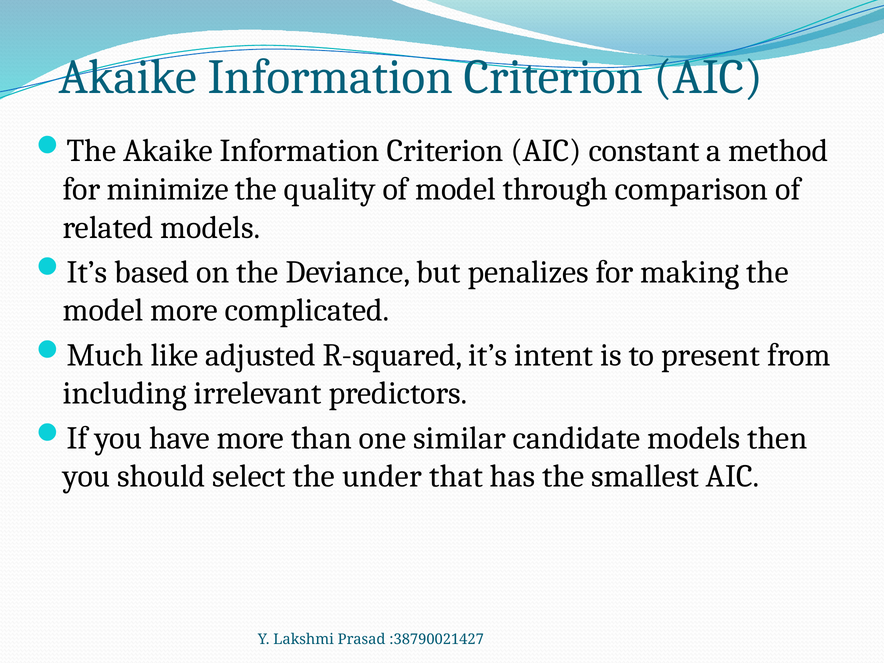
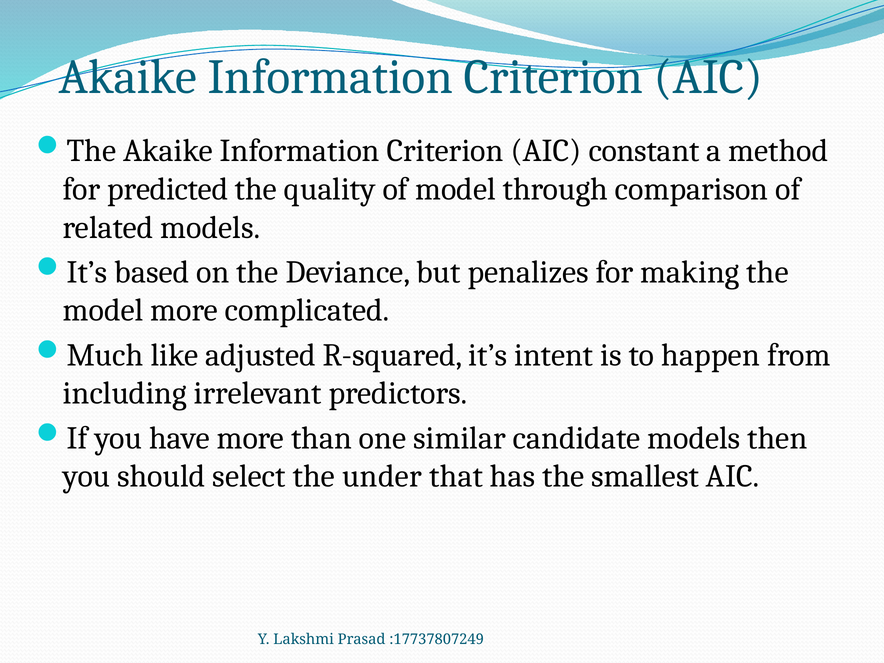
minimize: minimize -> predicted
present: present -> happen
:38790021427: :38790021427 -> :17737807249
